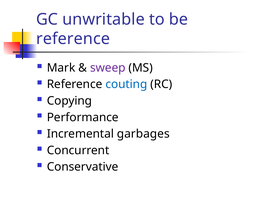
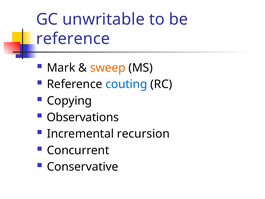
sweep colour: purple -> orange
Performance: Performance -> Observations
garbages: garbages -> recursion
